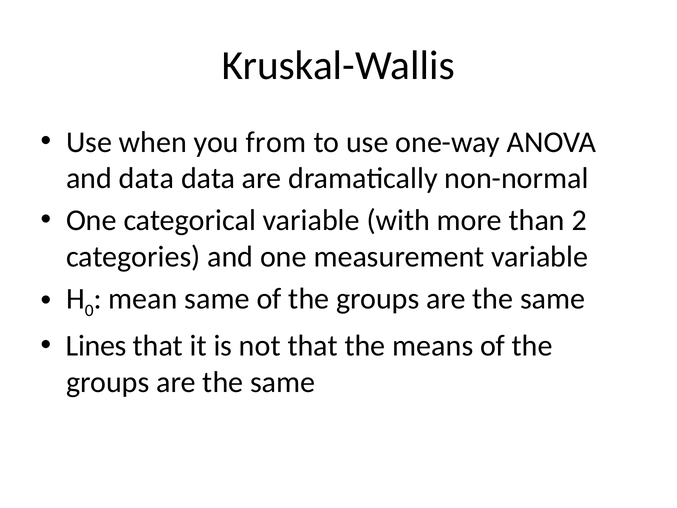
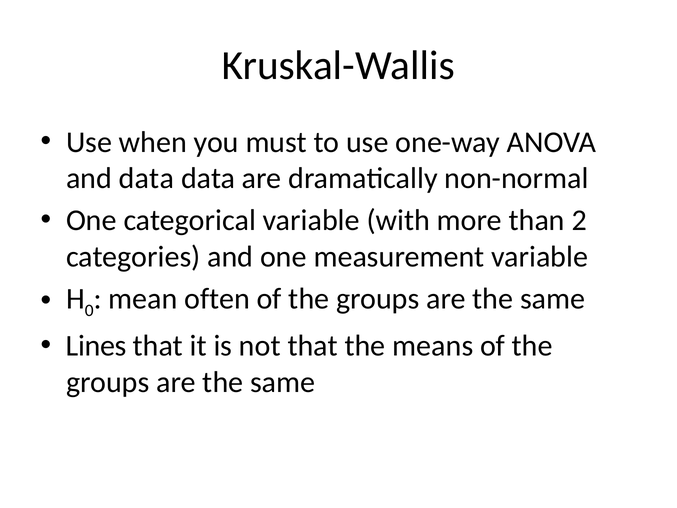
from: from -> must
mean same: same -> often
